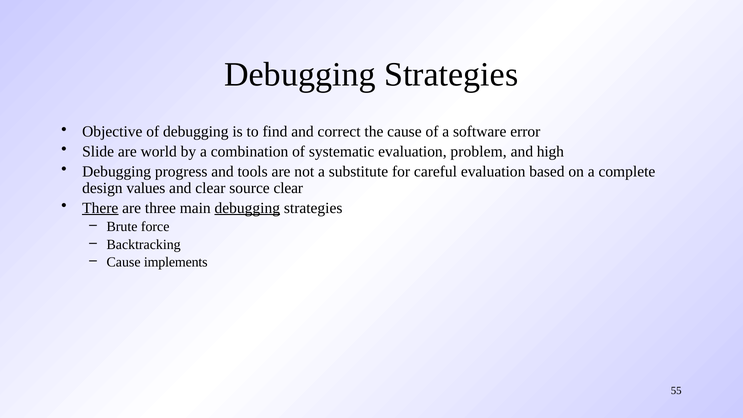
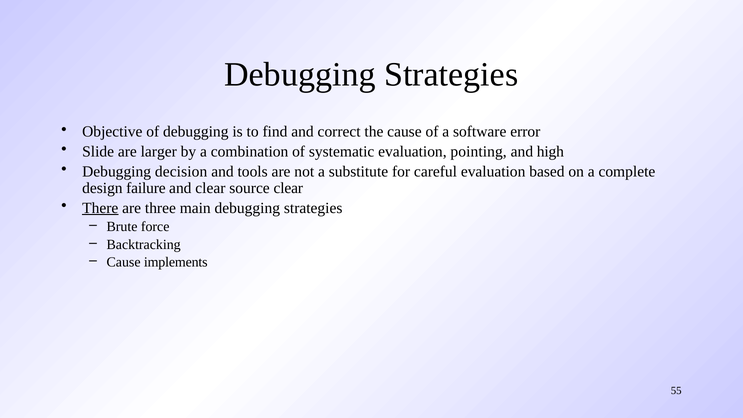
world: world -> larger
problem: problem -> pointing
progress: progress -> decision
values: values -> failure
debugging at (247, 208) underline: present -> none
